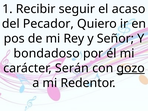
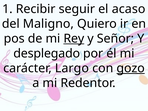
Pecador: Pecador -> Maligno
Rey underline: none -> present
bondadoso: bondadoso -> desplegado
Serán: Serán -> Largo
